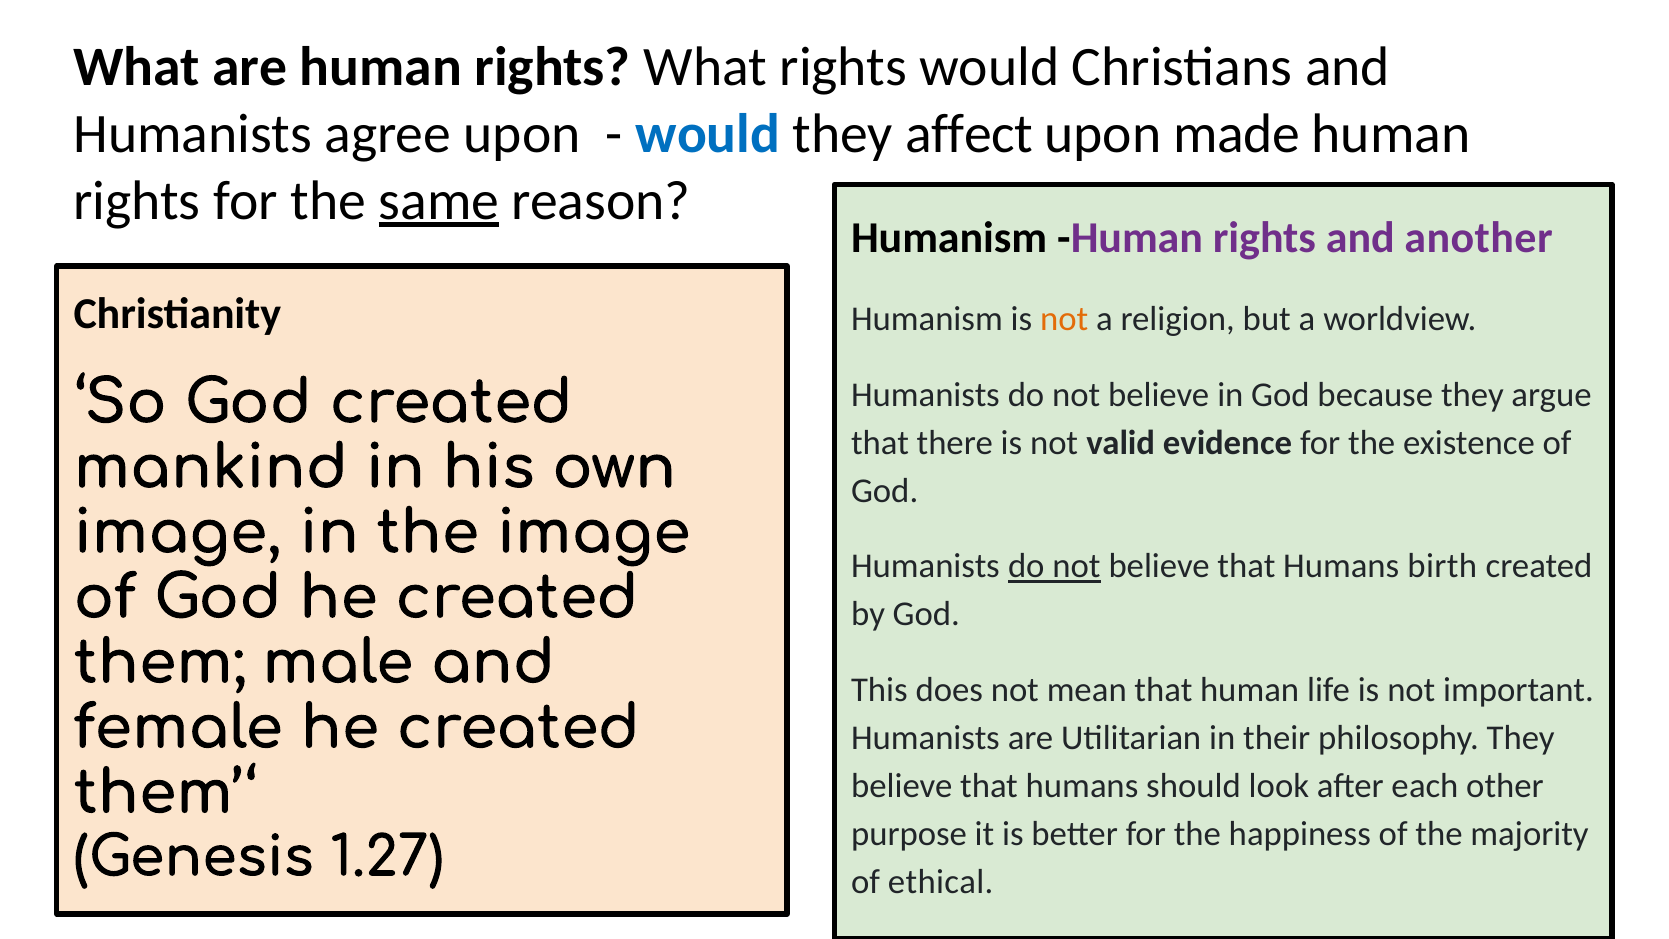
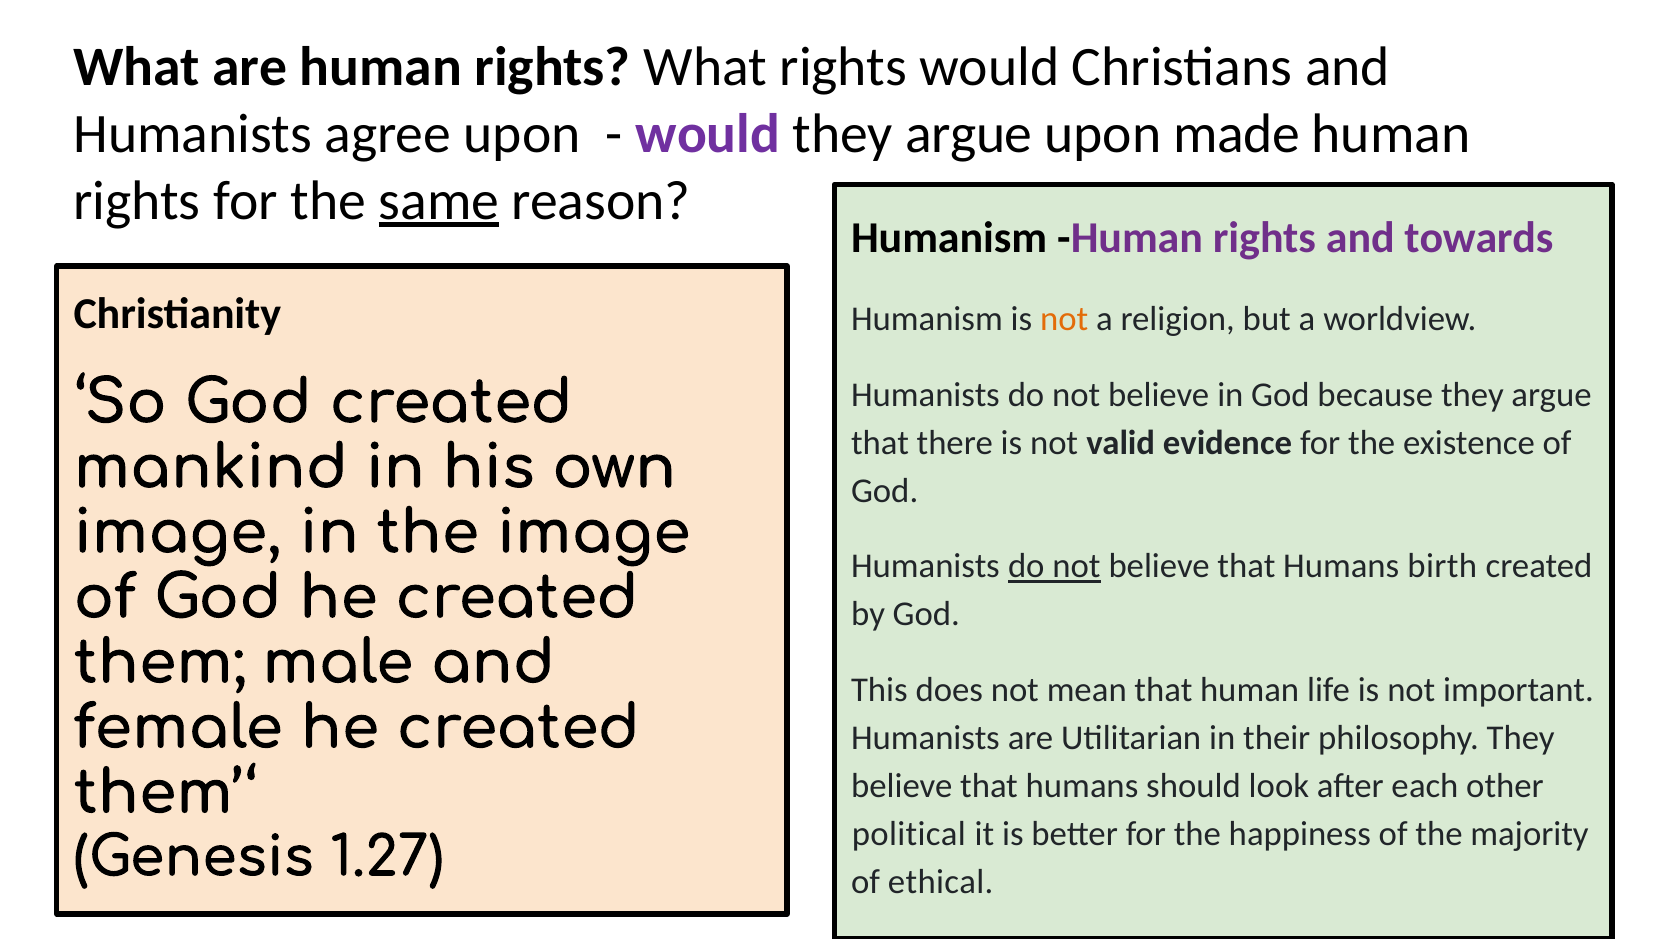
would at (708, 134) colour: blue -> purple
affect at (969, 134): affect -> argue
another: another -> towards
purpose: purpose -> political
